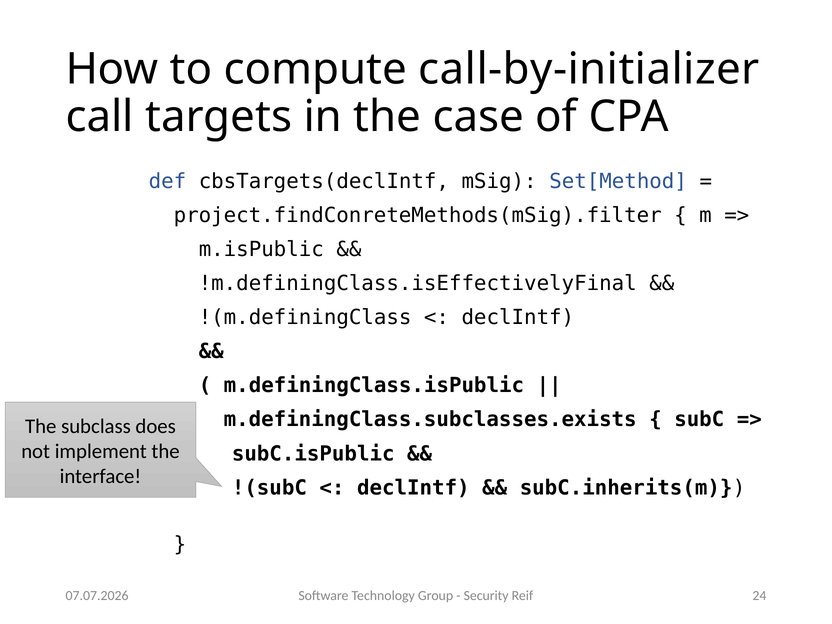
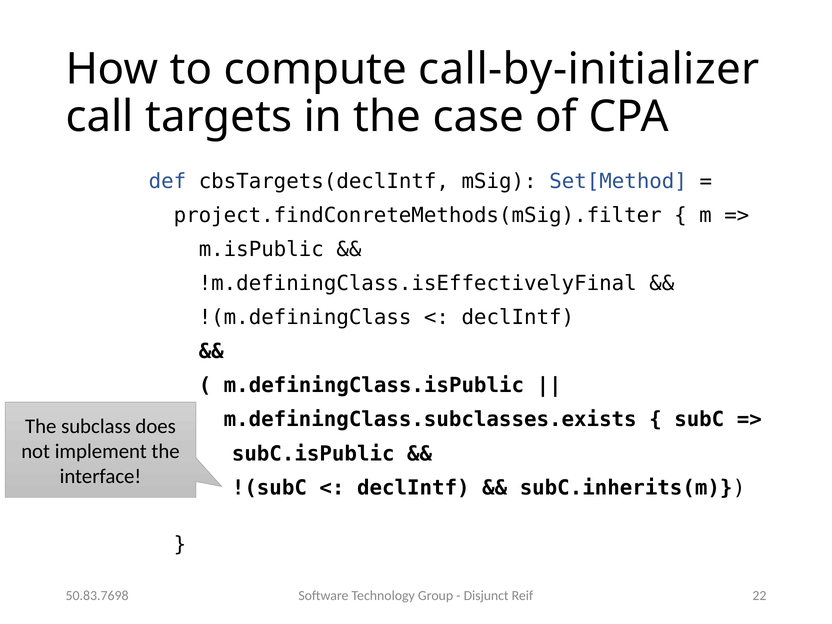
Security: Security -> Disjunct
24: 24 -> 22
07.07.2026: 07.07.2026 -> 50.83.7698
